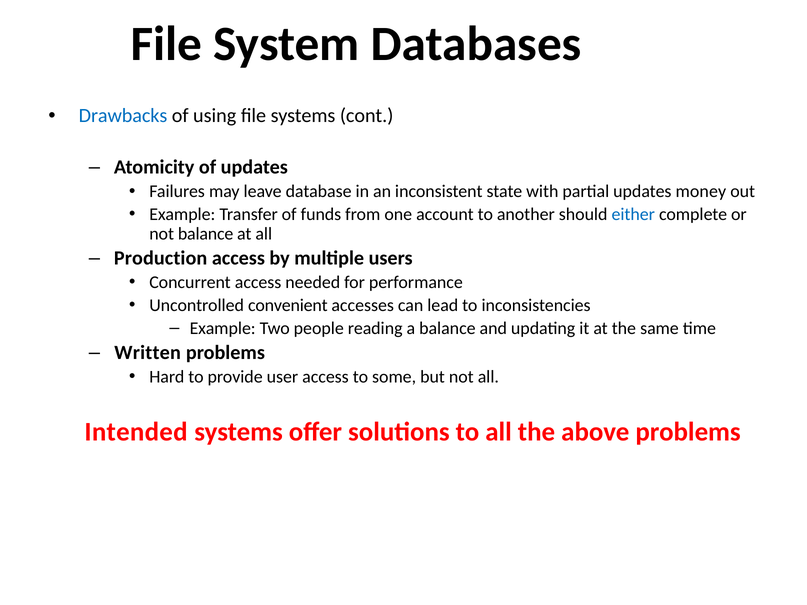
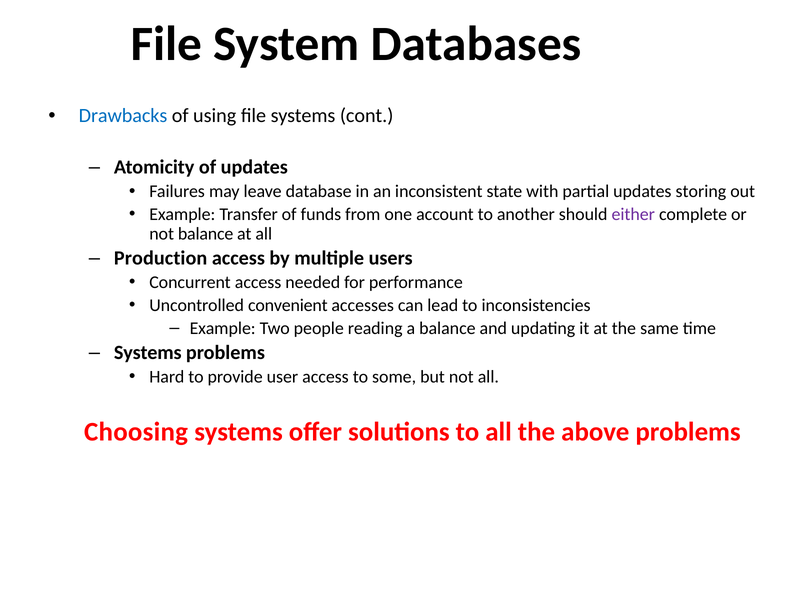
money: money -> storing
either colour: blue -> purple
Written at (148, 353): Written -> Systems
Intended: Intended -> Choosing
